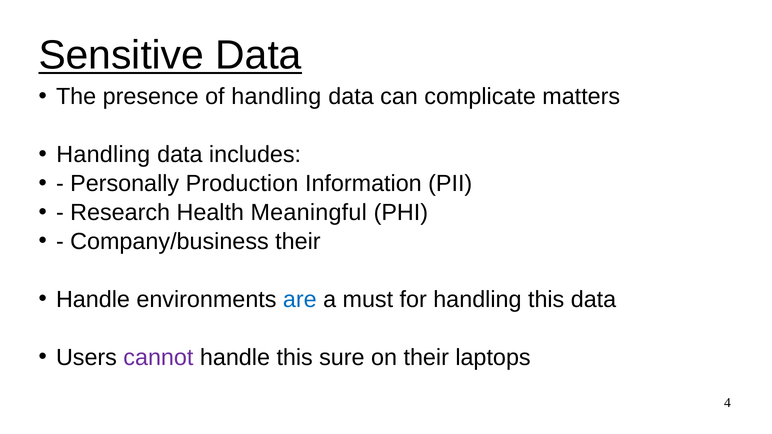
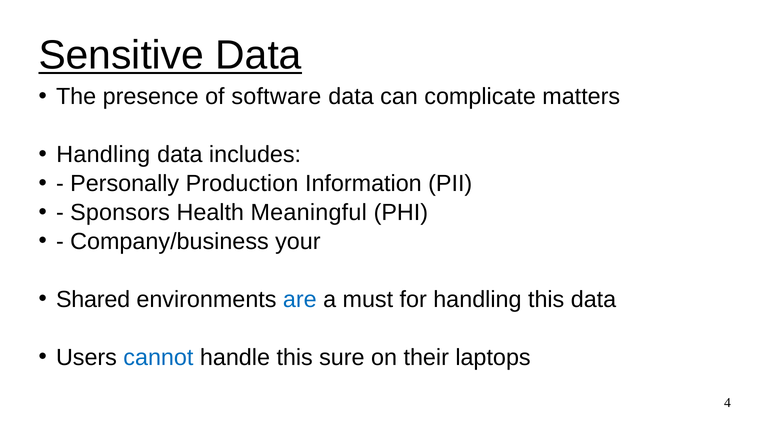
of handling: handling -> software
Research: Research -> Sponsors
Company/business their: their -> your
Handle at (93, 300): Handle -> Shared
cannot colour: purple -> blue
